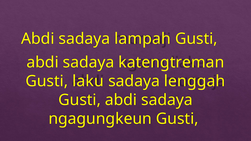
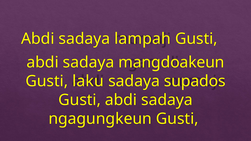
katengtreman: katengtreman -> mangdoakeun
lenggah: lenggah -> supados
